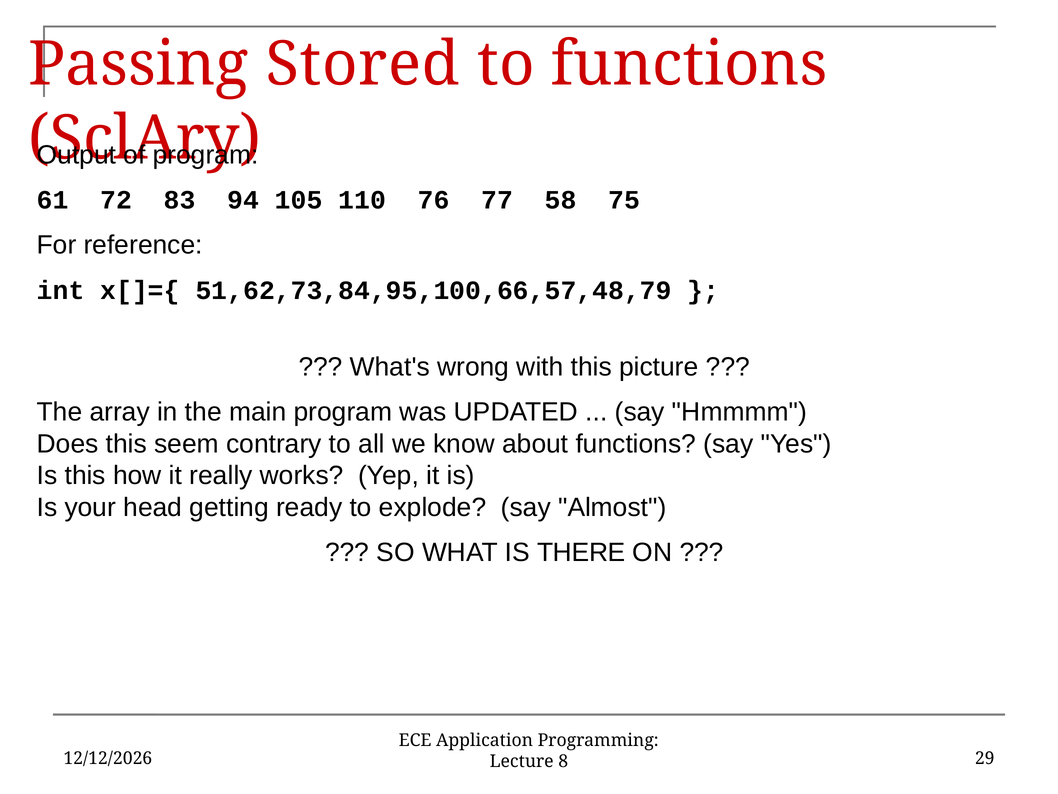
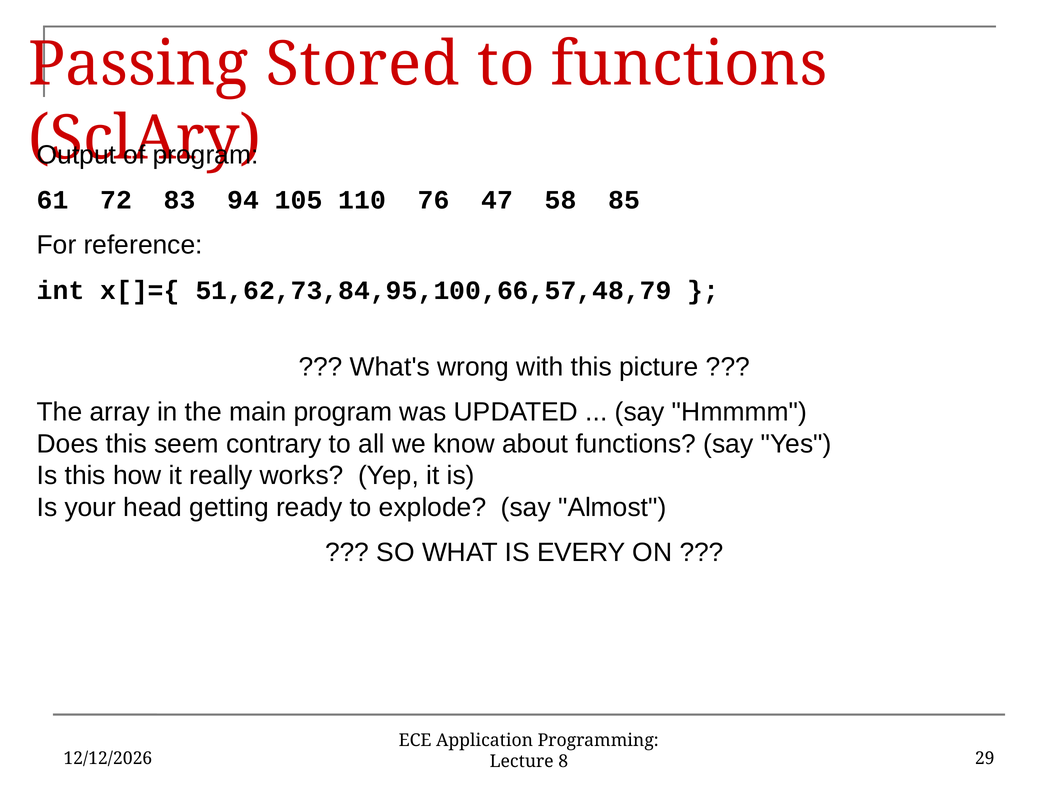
77: 77 -> 47
75: 75 -> 85
THERE: THERE -> EVERY
